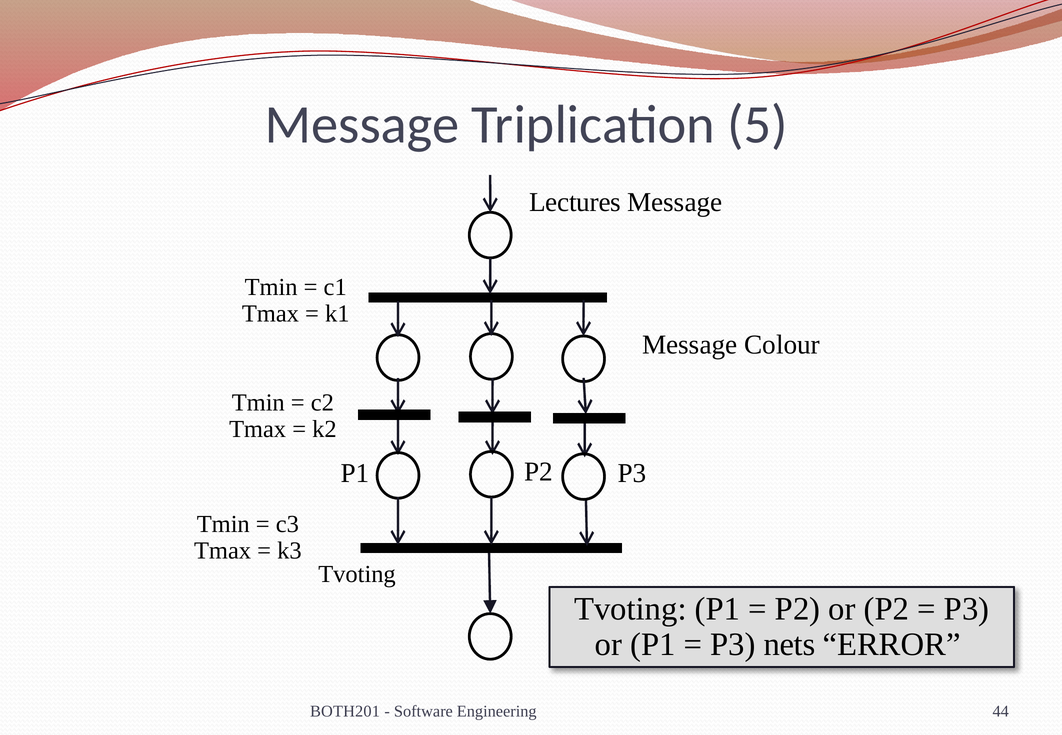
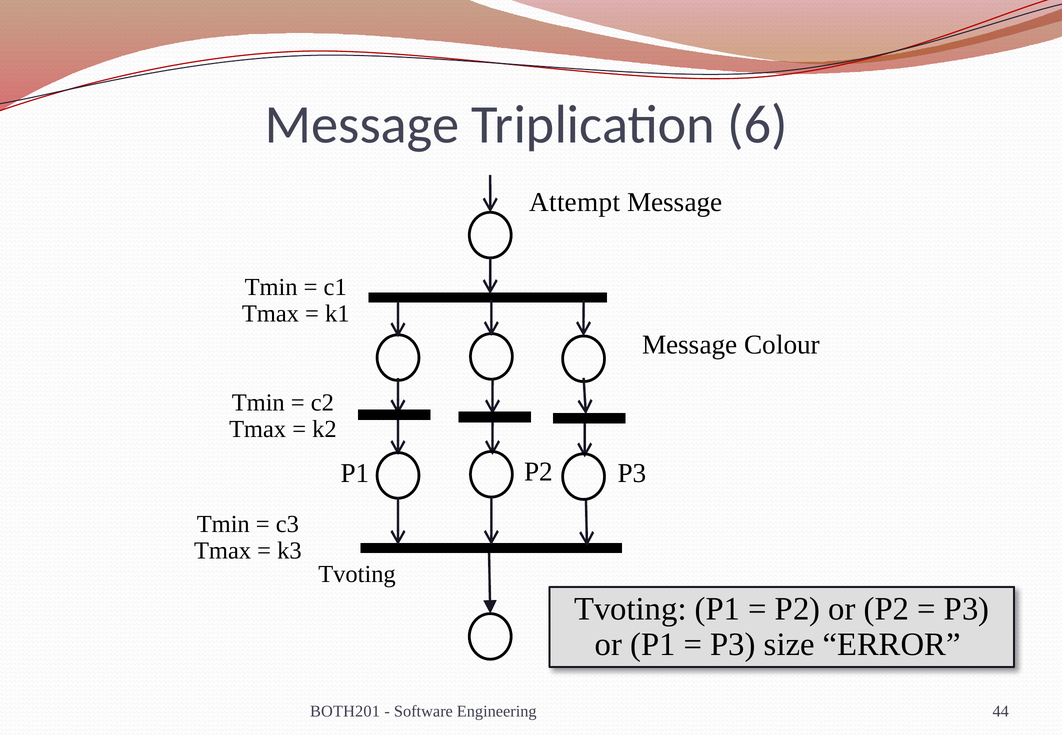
5: 5 -> 6
Lectures: Lectures -> Attempt
nets: nets -> size
